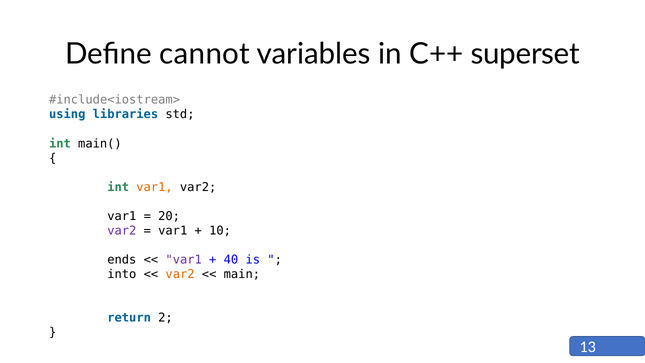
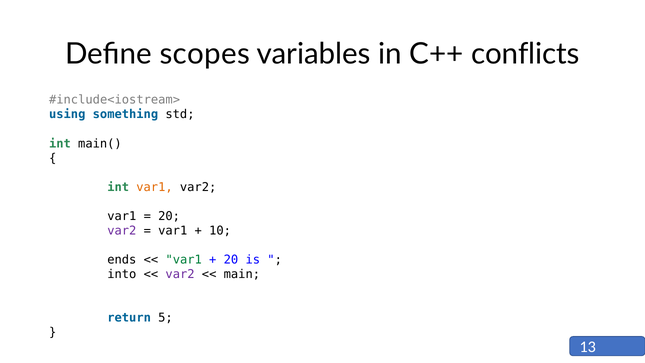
cannot: cannot -> scopes
superset: superset -> conflicts
libraries: libraries -> something
var1 at (184, 260) colour: purple -> green
40 at (231, 260): 40 -> 20
var2 at (180, 274) colour: orange -> purple
2: 2 -> 5
